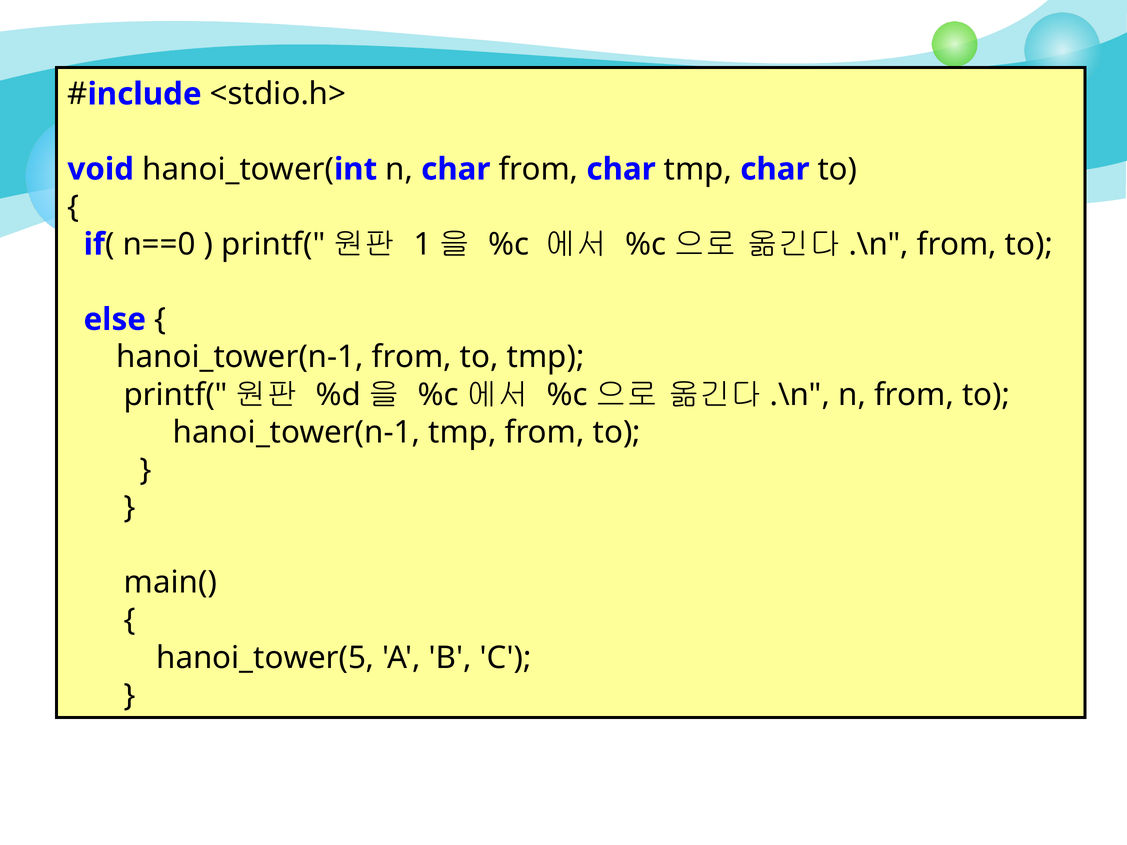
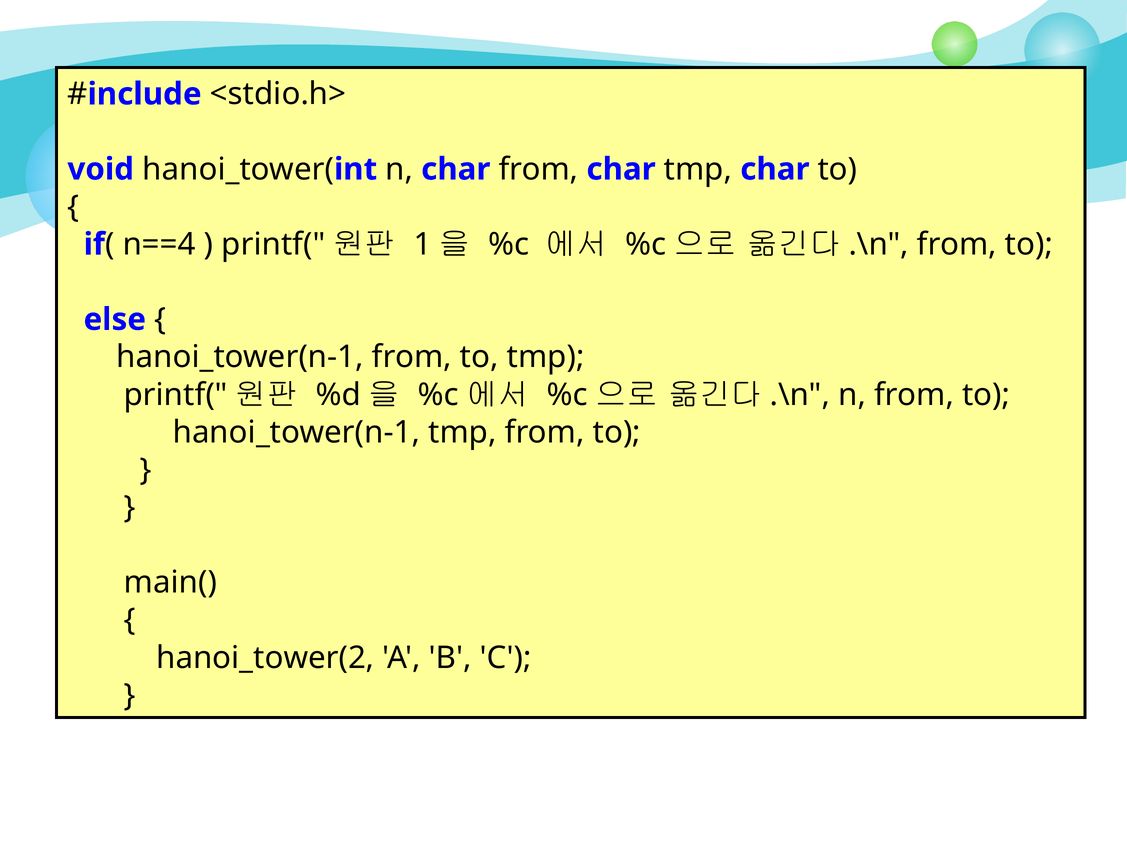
n==0: n==0 -> n==4
hanoi_tower(5: hanoi_tower(5 -> hanoi_tower(2
